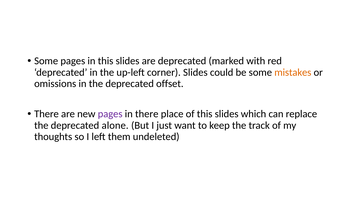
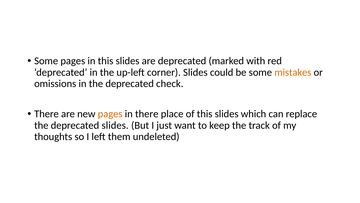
offset: offset -> check
pages at (110, 114) colour: purple -> orange
deprecated alone: alone -> slides
